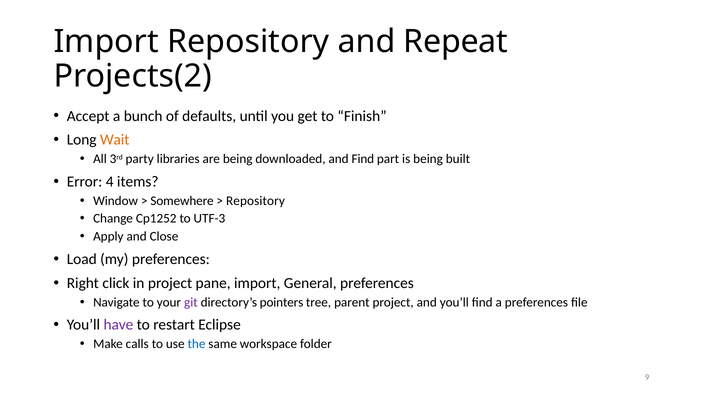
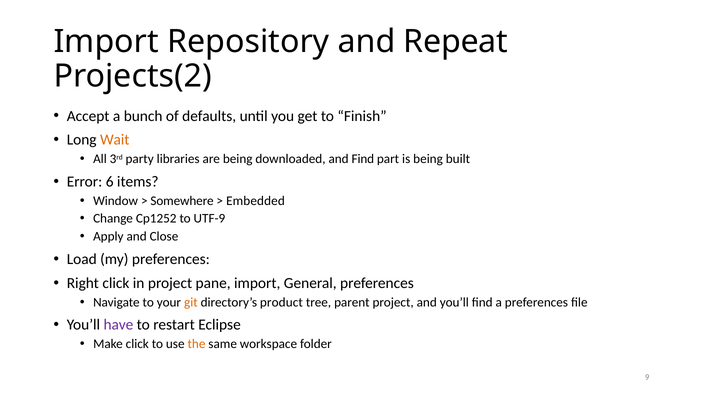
4: 4 -> 6
Repository at (255, 201): Repository -> Embedded
UTF-3: UTF-3 -> UTF-9
git colour: purple -> orange
pointers: pointers -> product
Make calls: calls -> click
the colour: blue -> orange
